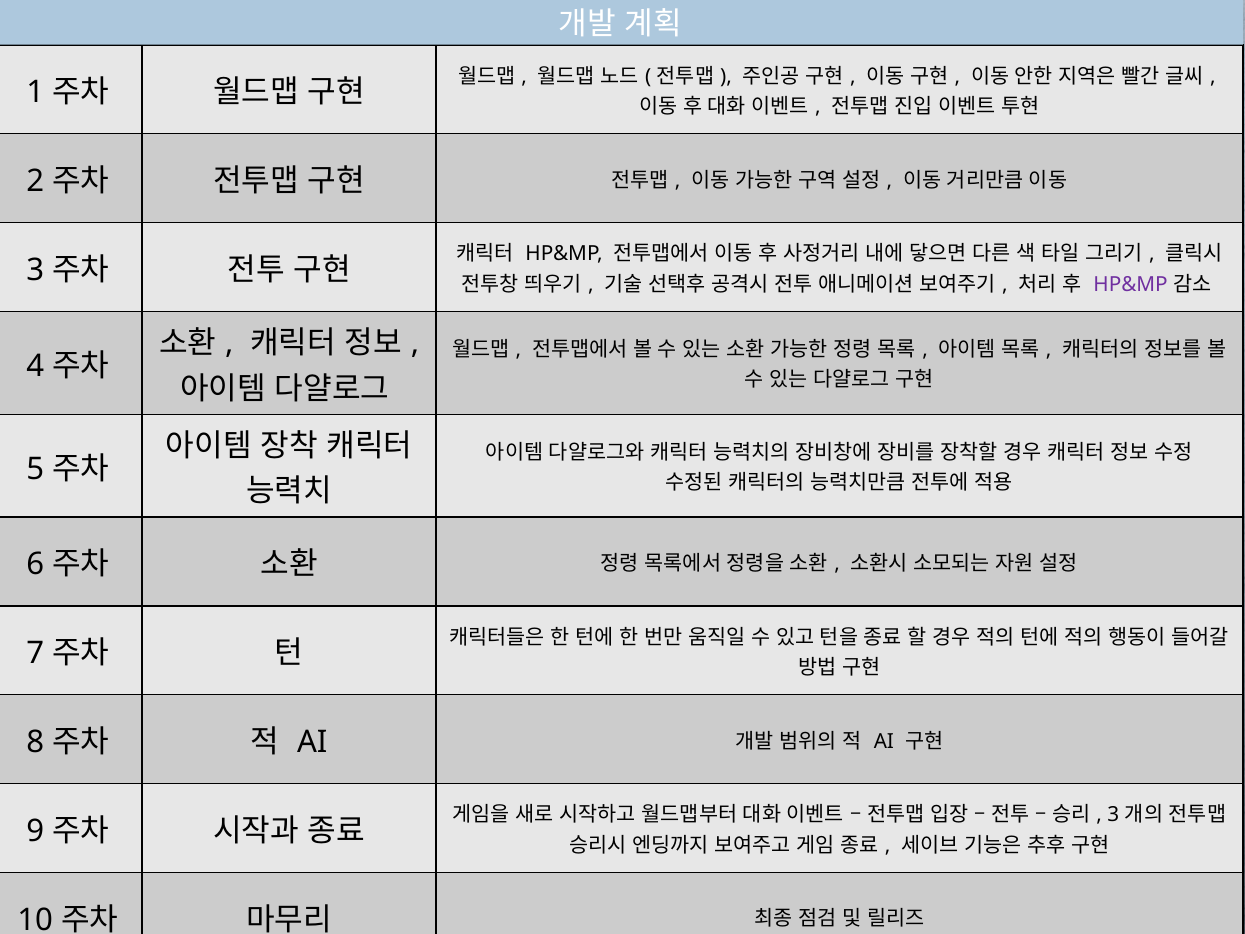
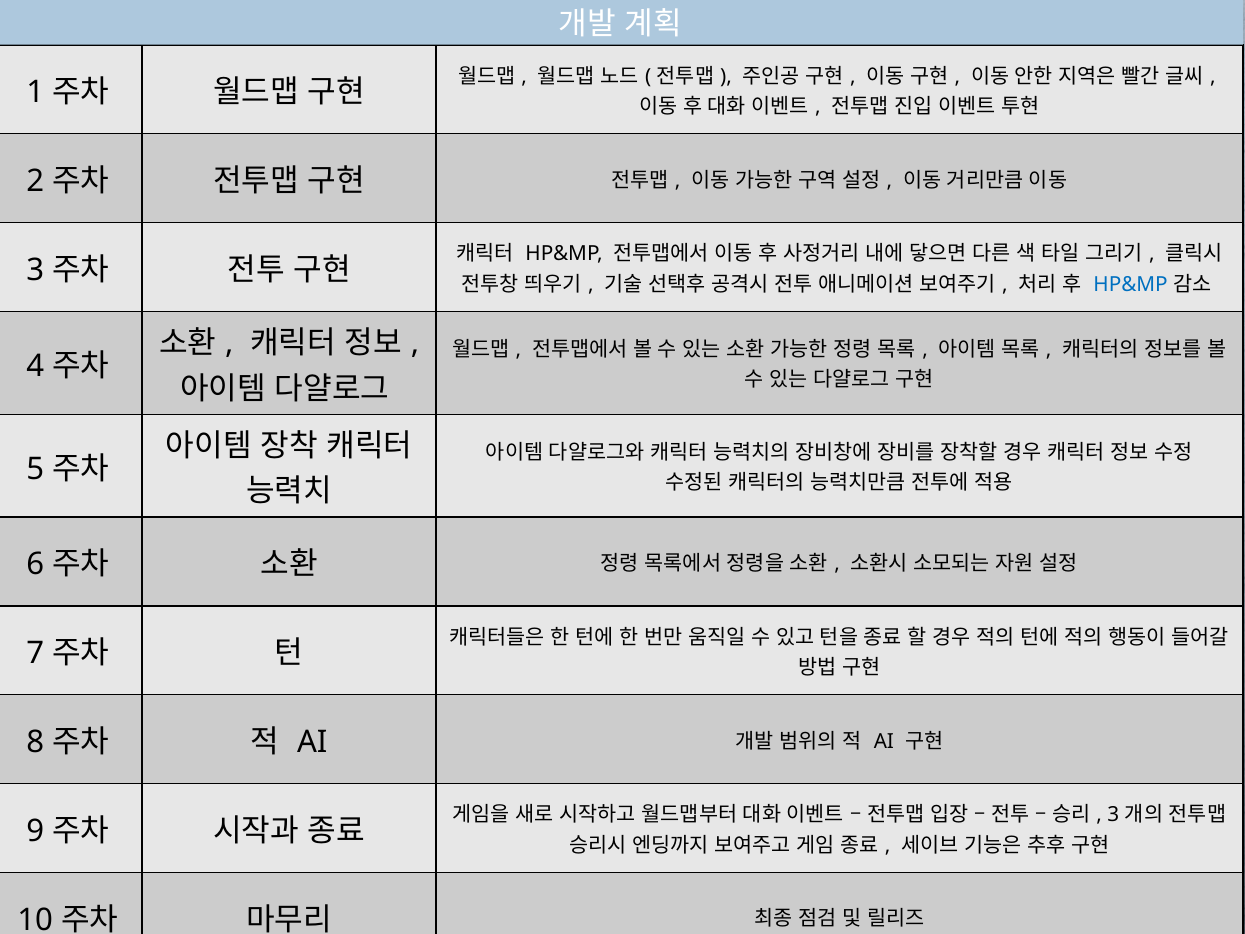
HP&MP at (1131, 284) colour: purple -> blue
